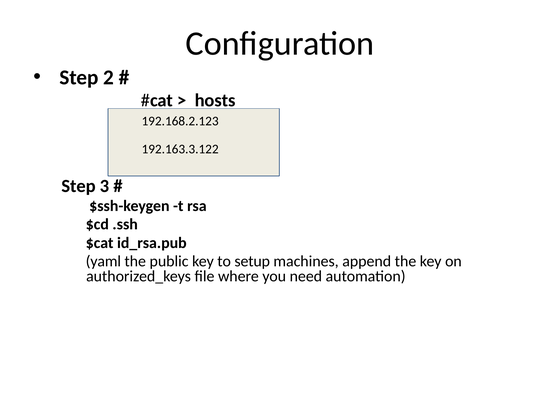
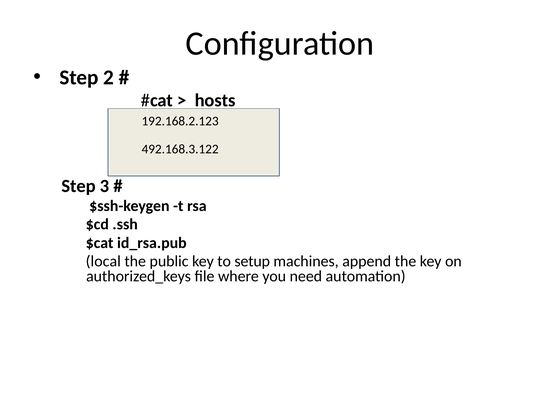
192.163.3.122: 192.163.3.122 -> 492.168.3.122
yaml: yaml -> local
